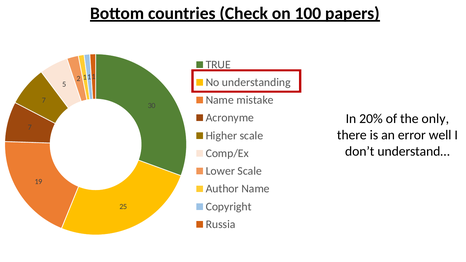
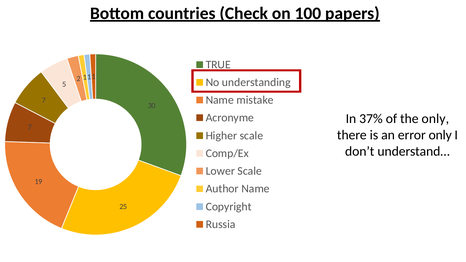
20%: 20% -> 37%
error well: well -> only
